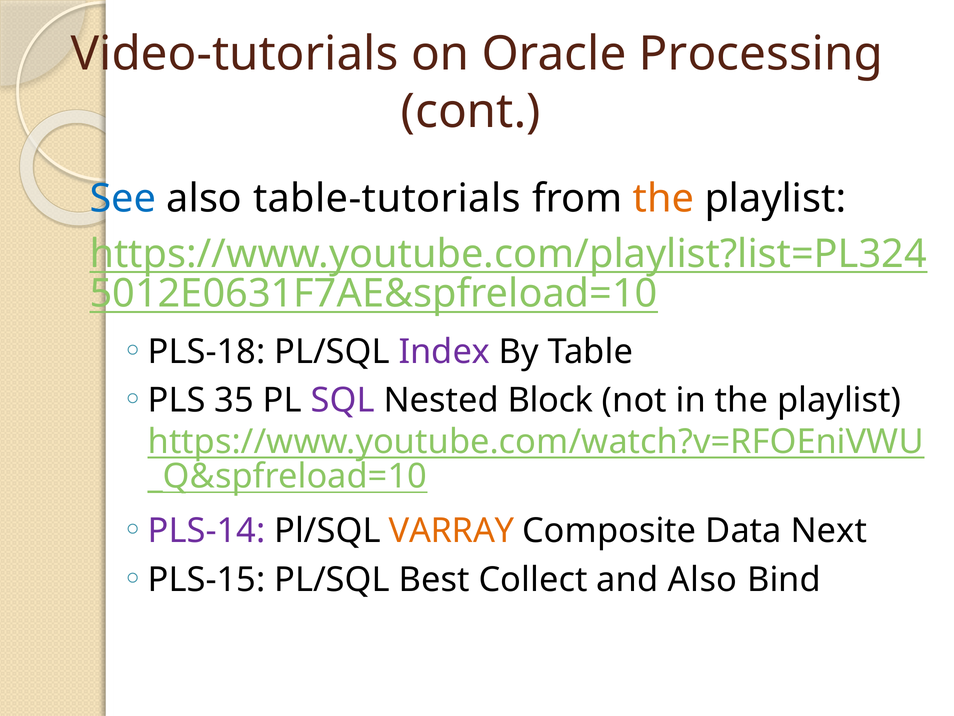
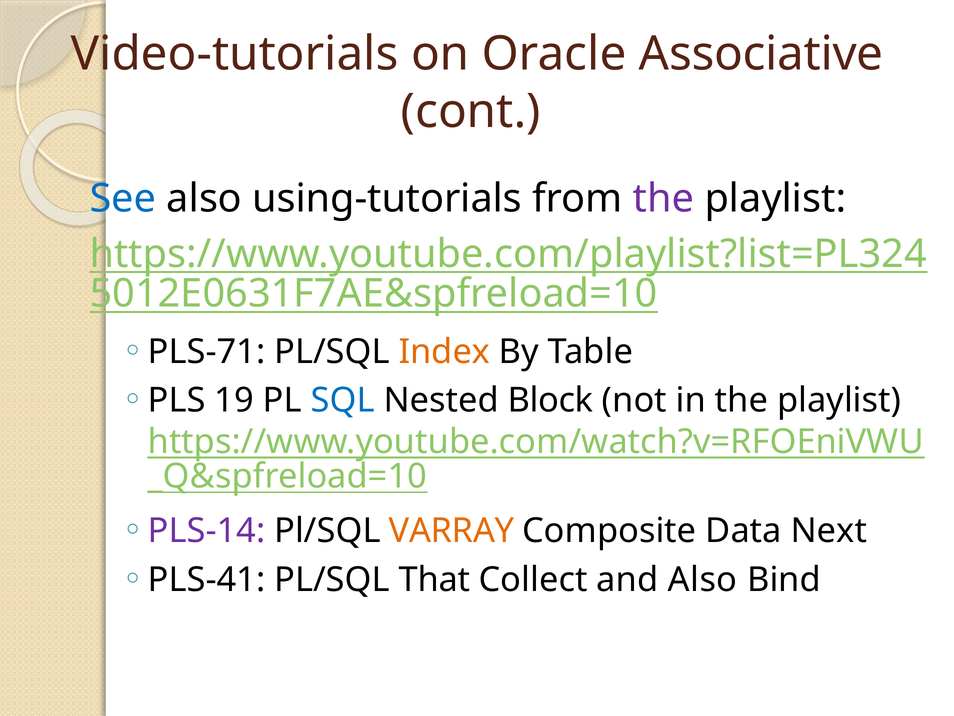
Processing: Processing -> Associative
table-tutorials: table-tutorials -> using-tutorials
the at (664, 198) colour: orange -> purple
PLS-18: PLS-18 -> PLS-71
Index colour: purple -> orange
35: 35 -> 19
SQL colour: purple -> blue
PLS-15: PLS-15 -> PLS-41
Best: Best -> That
